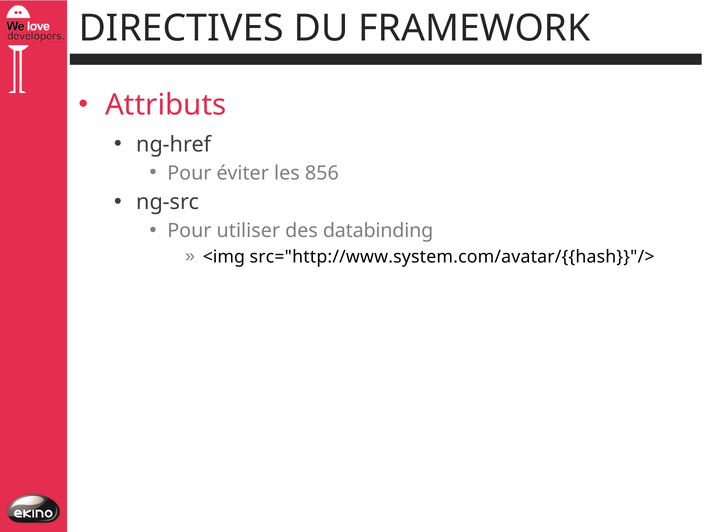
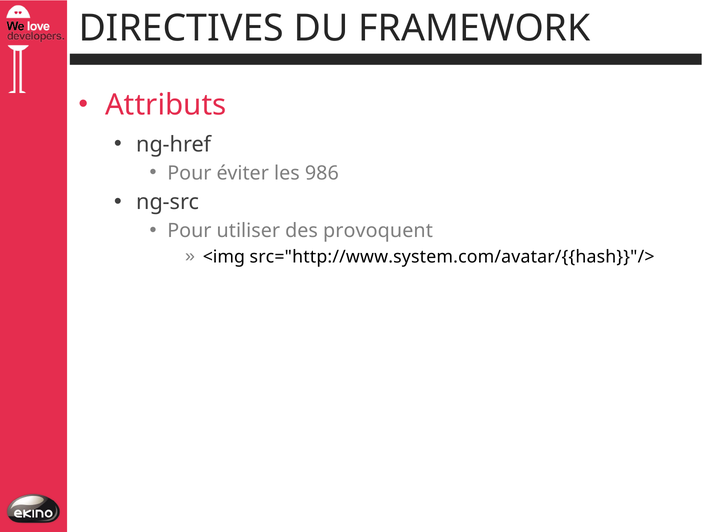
856: 856 -> 986
databinding: databinding -> provoquent
